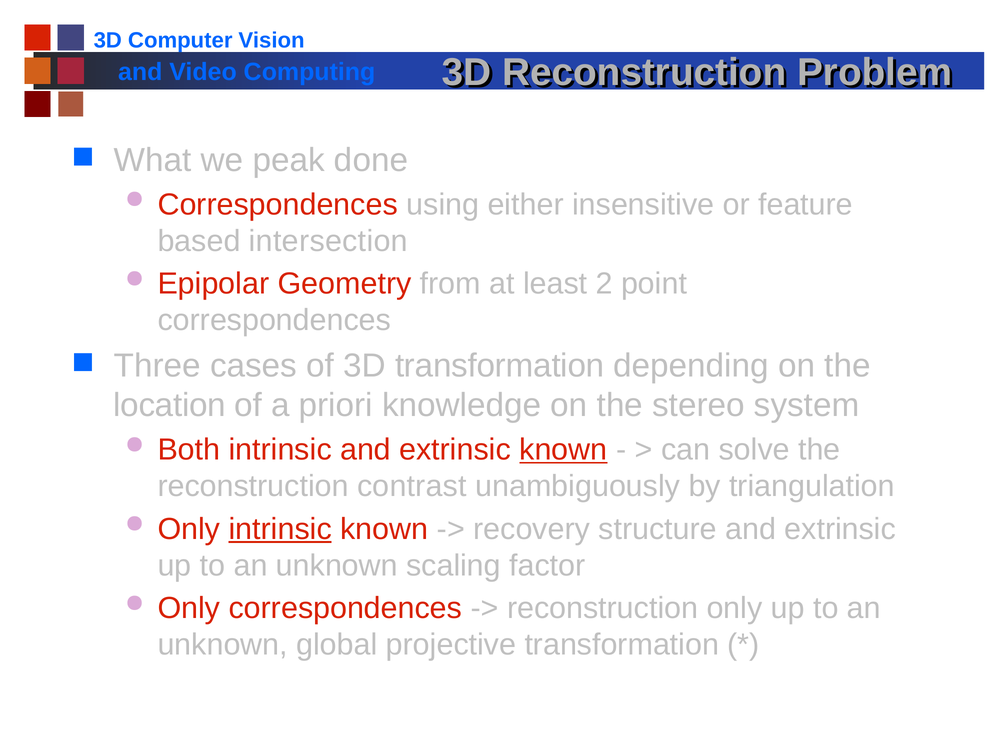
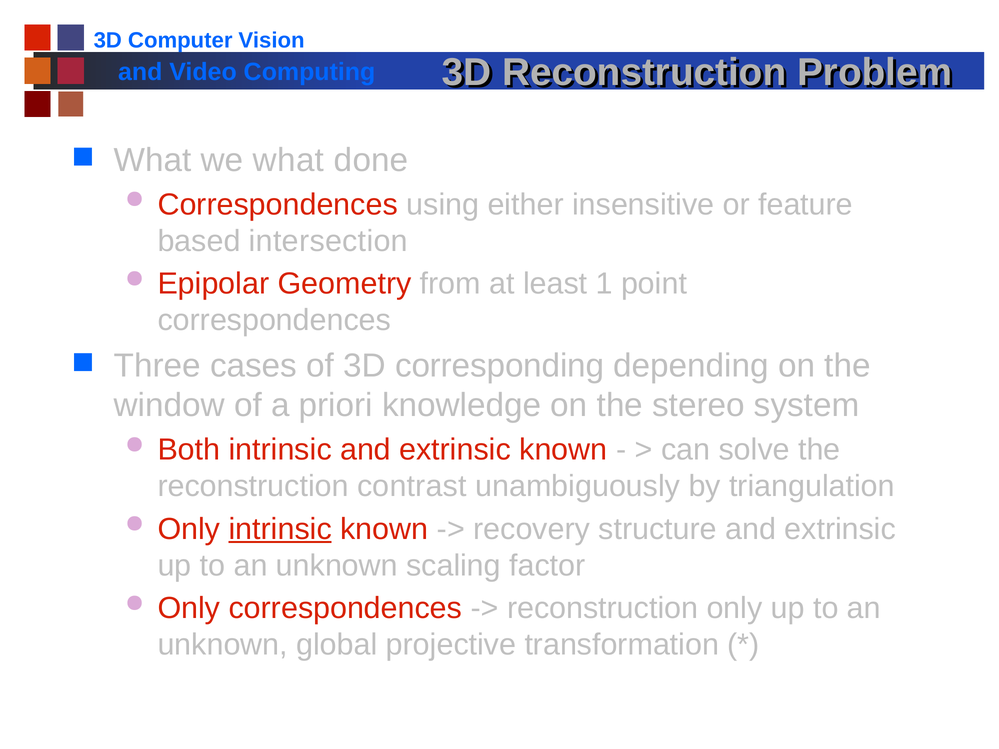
we peak: peak -> what
2: 2 -> 1
3D transformation: transformation -> corresponding
location: location -> window
known at (563, 450) underline: present -> none
